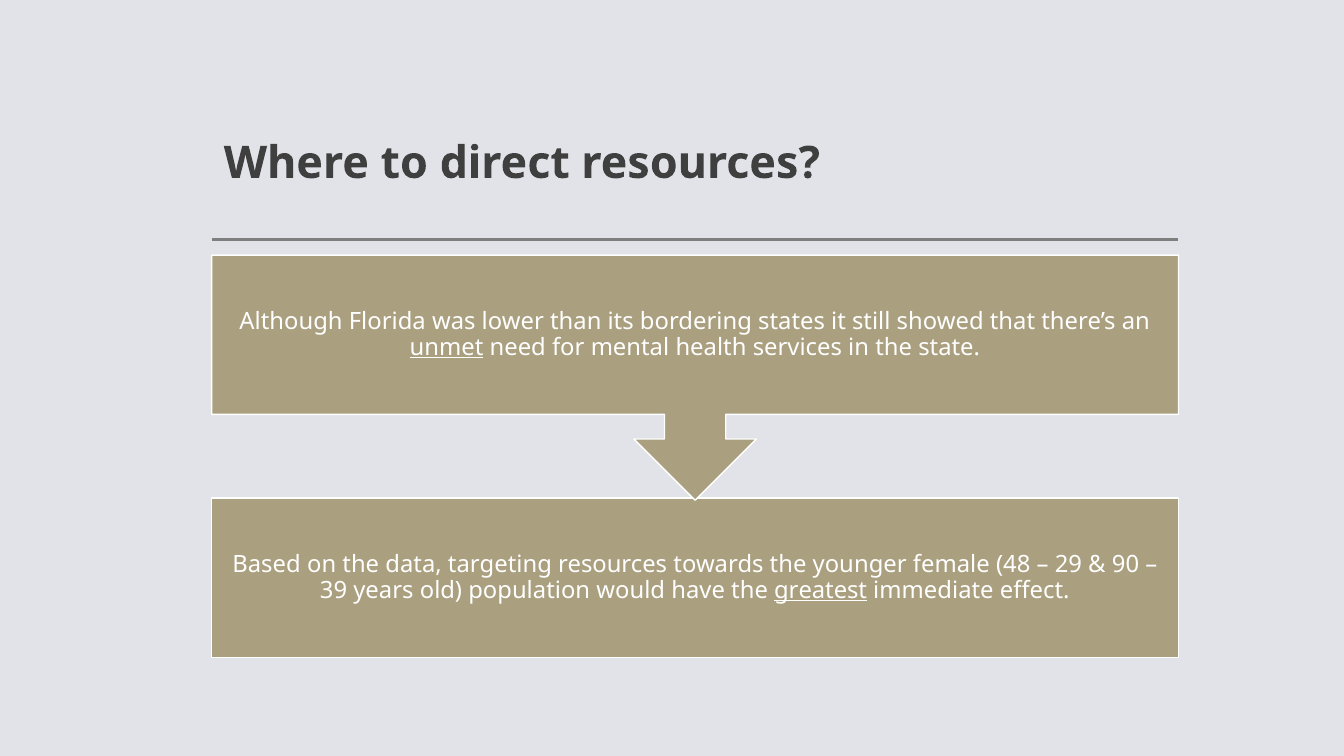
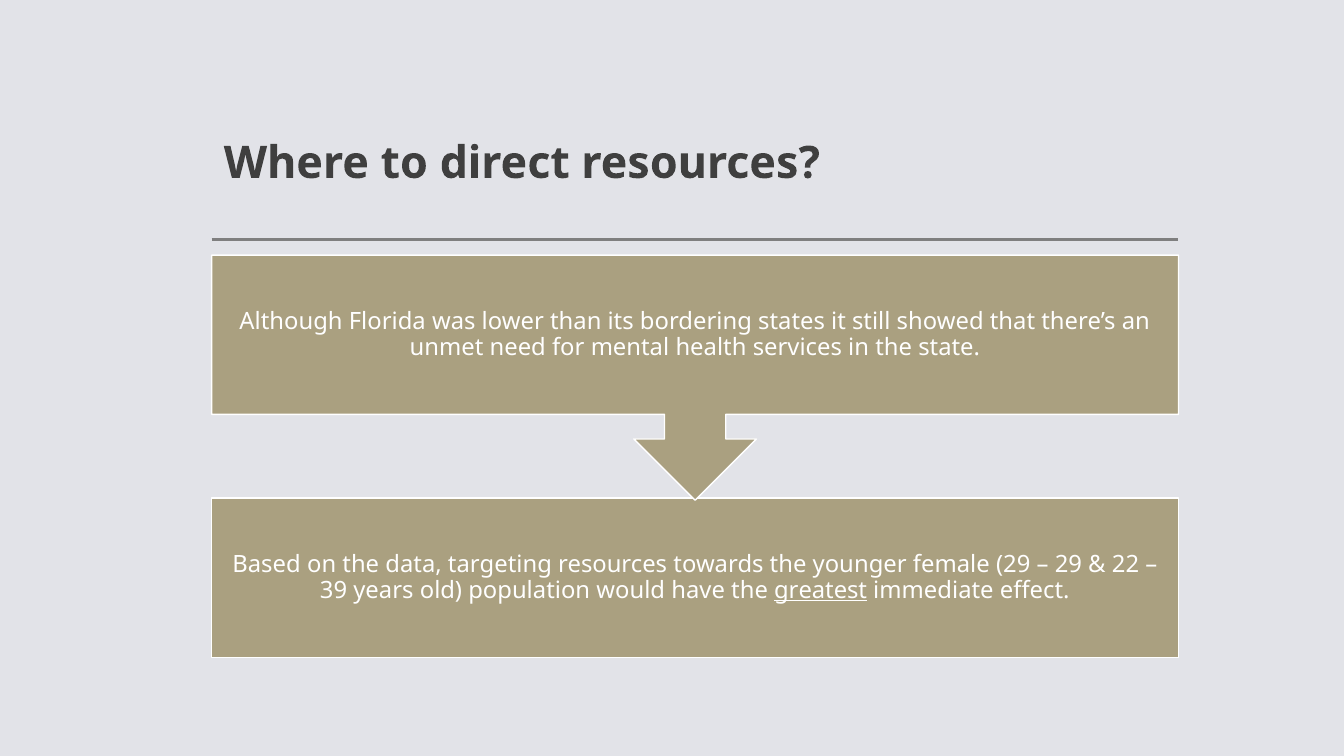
unmet underline: present -> none
female 48: 48 -> 29
90: 90 -> 22
